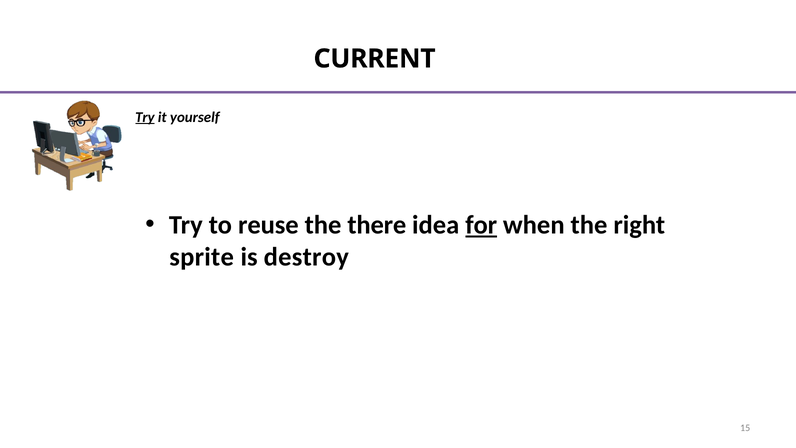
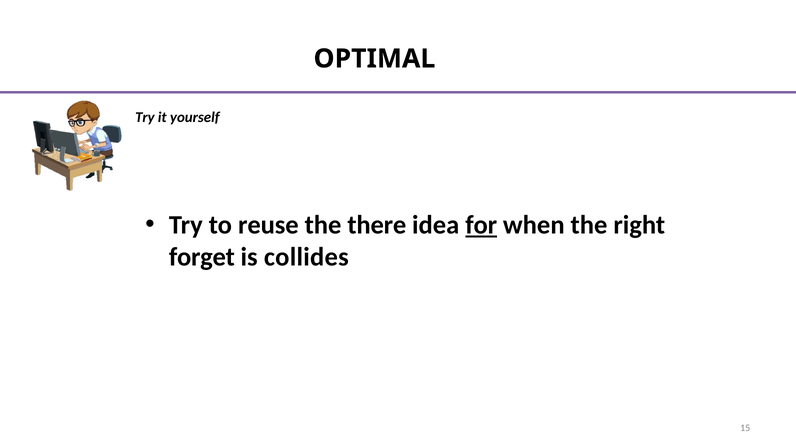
CURRENT: CURRENT -> OPTIMAL
Try at (145, 117) underline: present -> none
sprite: sprite -> forget
destroy: destroy -> collides
